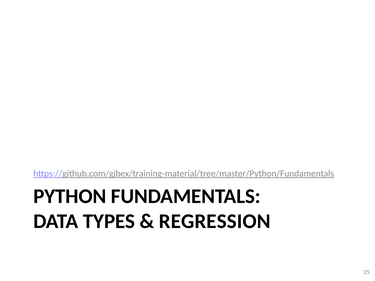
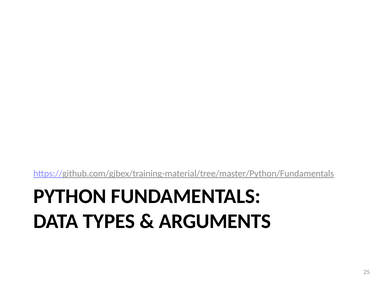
REGRESSION: REGRESSION -> ARGUMENTS
